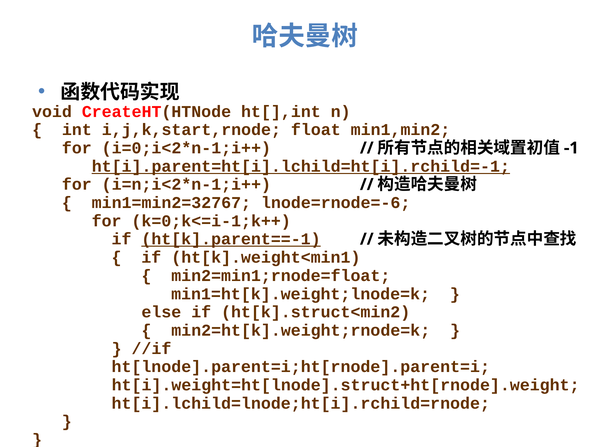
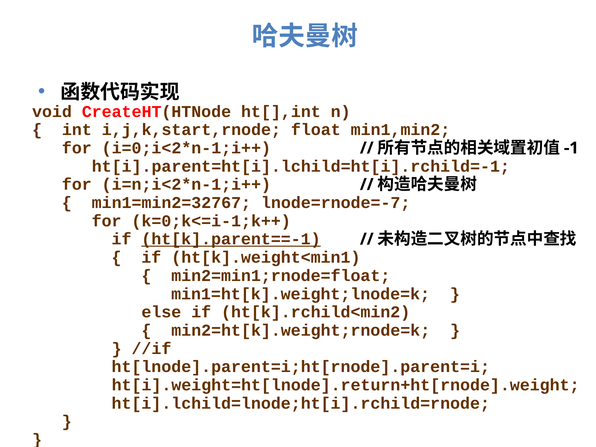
ht[i].parent=ht[i].lchild=ht[i].rchild=-1 underline: present -> none
lnode=rnode=-6: lnode=rnode=-6 -> lnode=rnode=-7
ht[k].struct<min2: ht[k].struct<min2 -> ht[k].rchild<min2
ht[i].weight=ht[lnode].struct+ht[rnode].weight: ht[i].weight=ht[lnode].struct+ht[rnode].weight -> ht[i].weight=ht[lnode].return+ht[rnode].weight
